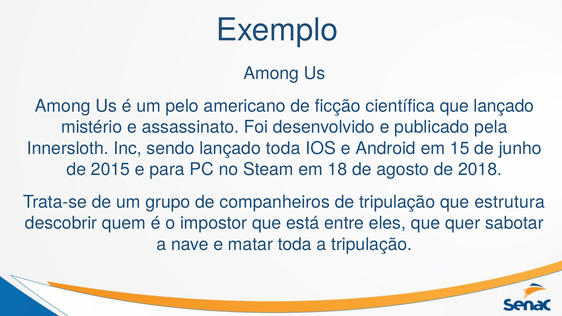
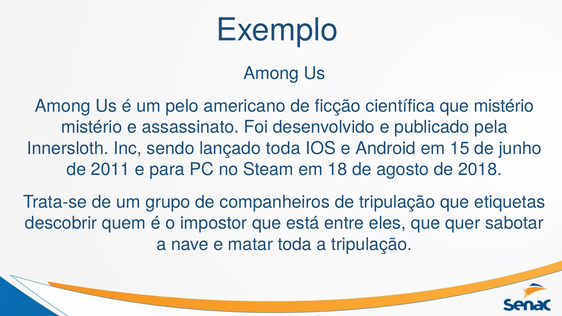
que lançado: lançado -> mistério
2015: 2015 -> 2011
estrutura: estrutura -> etiquetas
